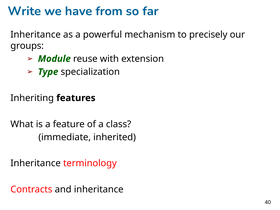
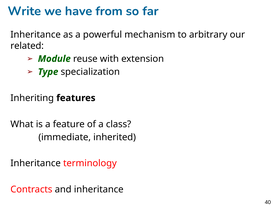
precisely: precisely -> arbitrary
groups: groups -> related
